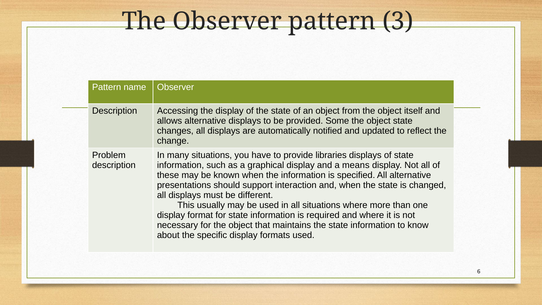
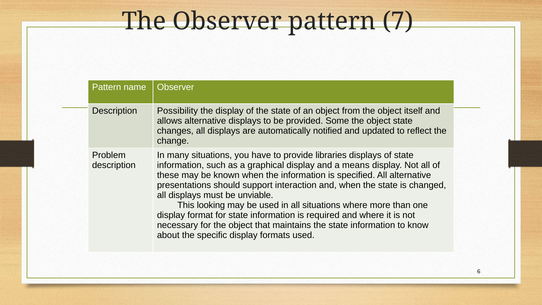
3: 3 -> 7
Accessing: Accessing -> Possibility
different: different -> unviable
usually: usually -> looking
